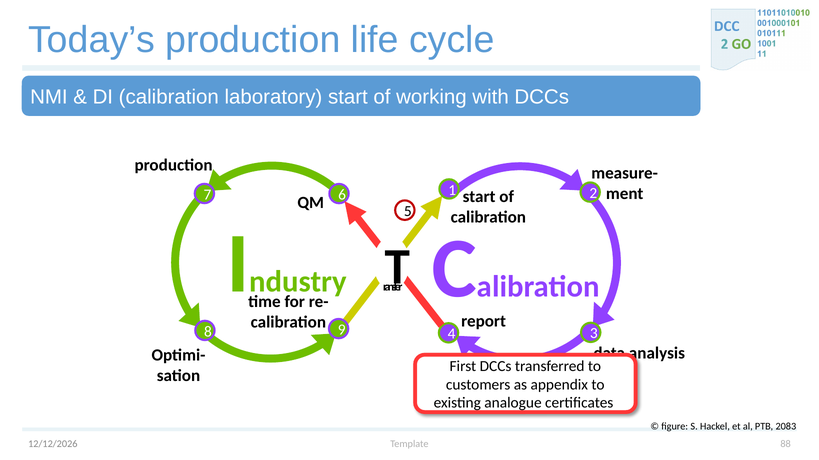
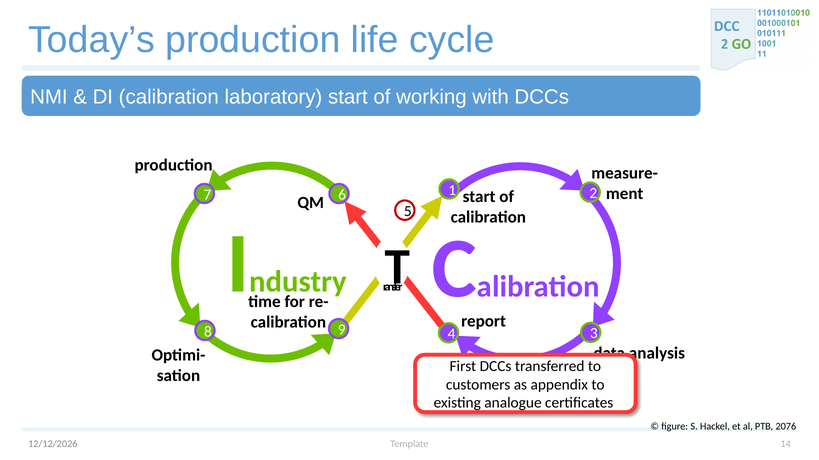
2083: 2083 -> 2076
88: 88 -> 14
